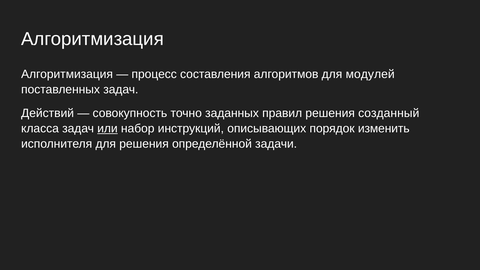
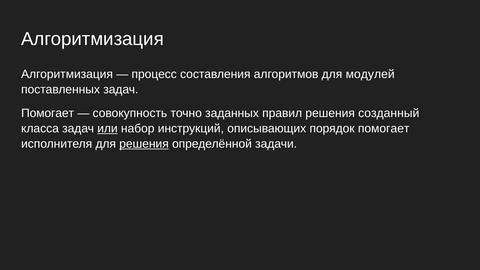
Действий at (48, 113): Действий -> Помогает
порядок изменить: изменить -> помогает
решения at (144, 144) underline: none -> present
